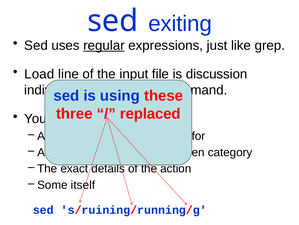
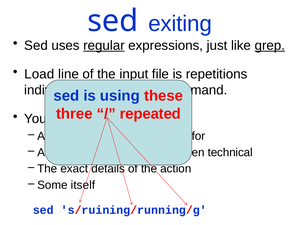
grep underline: none -> present
discussion: discussion -> repetitions
replaced: replaced -> repeated
category: category -> technical
